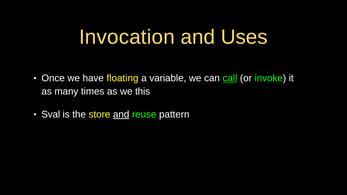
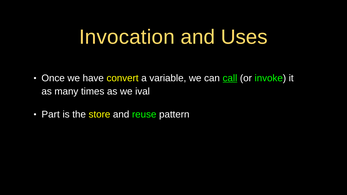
floating: floating -> convert
this: this -> ival
Sval: Sval -> Part
and at (121, 115) underline: present -> none
